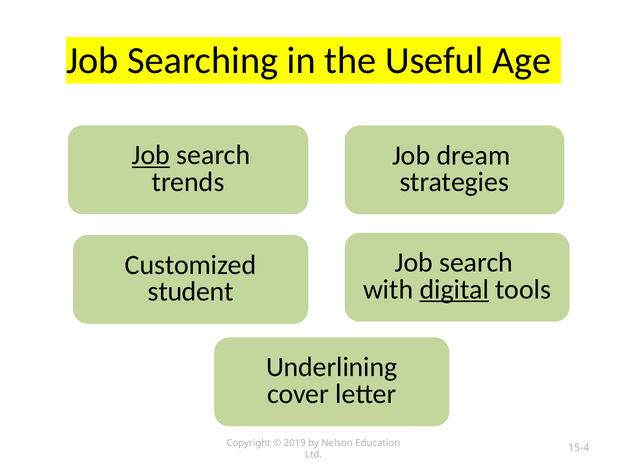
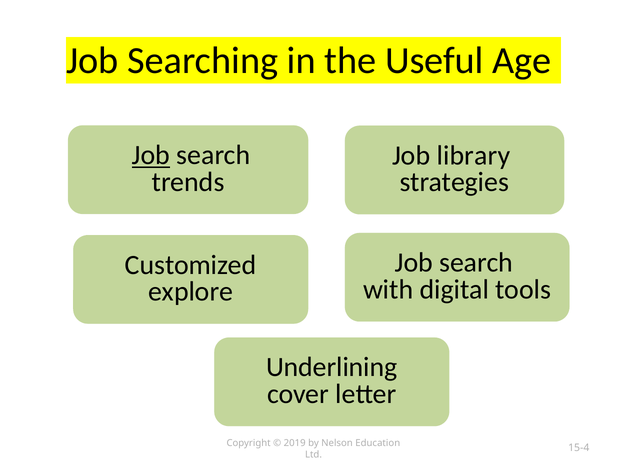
dream: dream -> library
digital underline: present -> none
student: student -> explore
